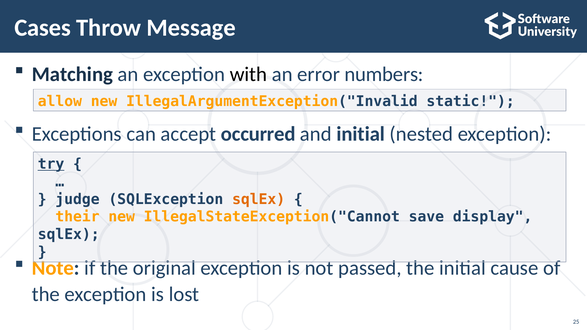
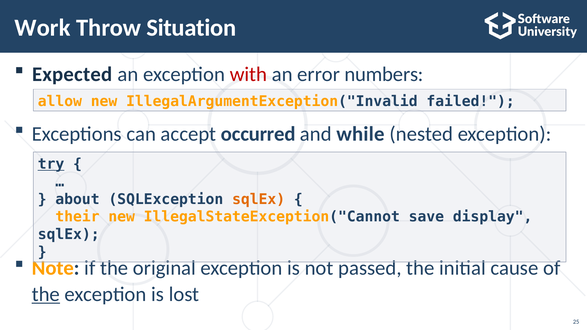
Cases: Cases -> Work
Message: Message -> Situation
Matching: Matching -> Expected
with colour: black -> red
static: static -> failed
and initial: initial -> while
judge: judge -> about
the at (46, 294) underline: none -> present
